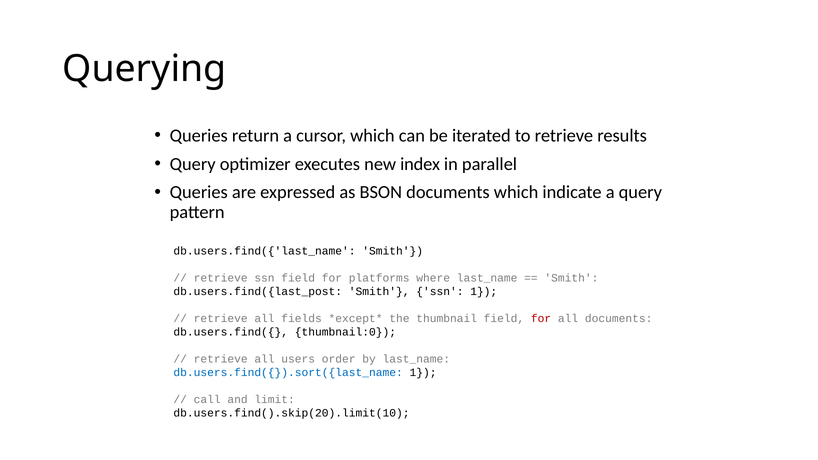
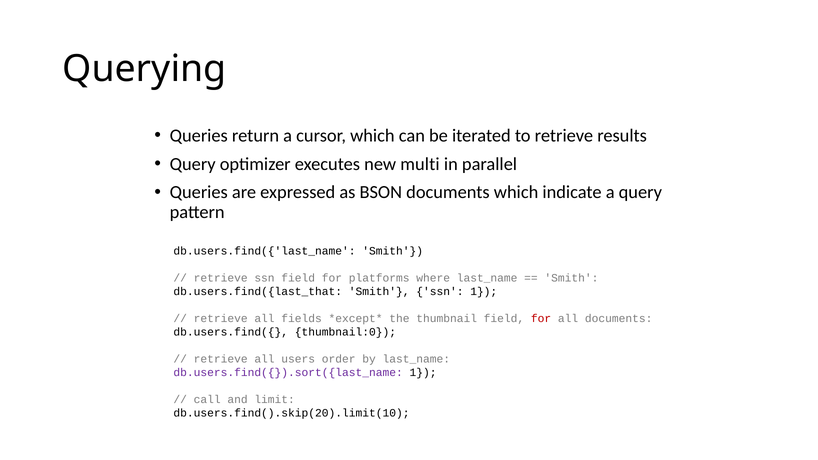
index: index -> multi
db.users.find({last_post: db.users.find({last_post -> db.users.find({last_that
db.users.find({}).sort({last_name colour: blue -> purple
